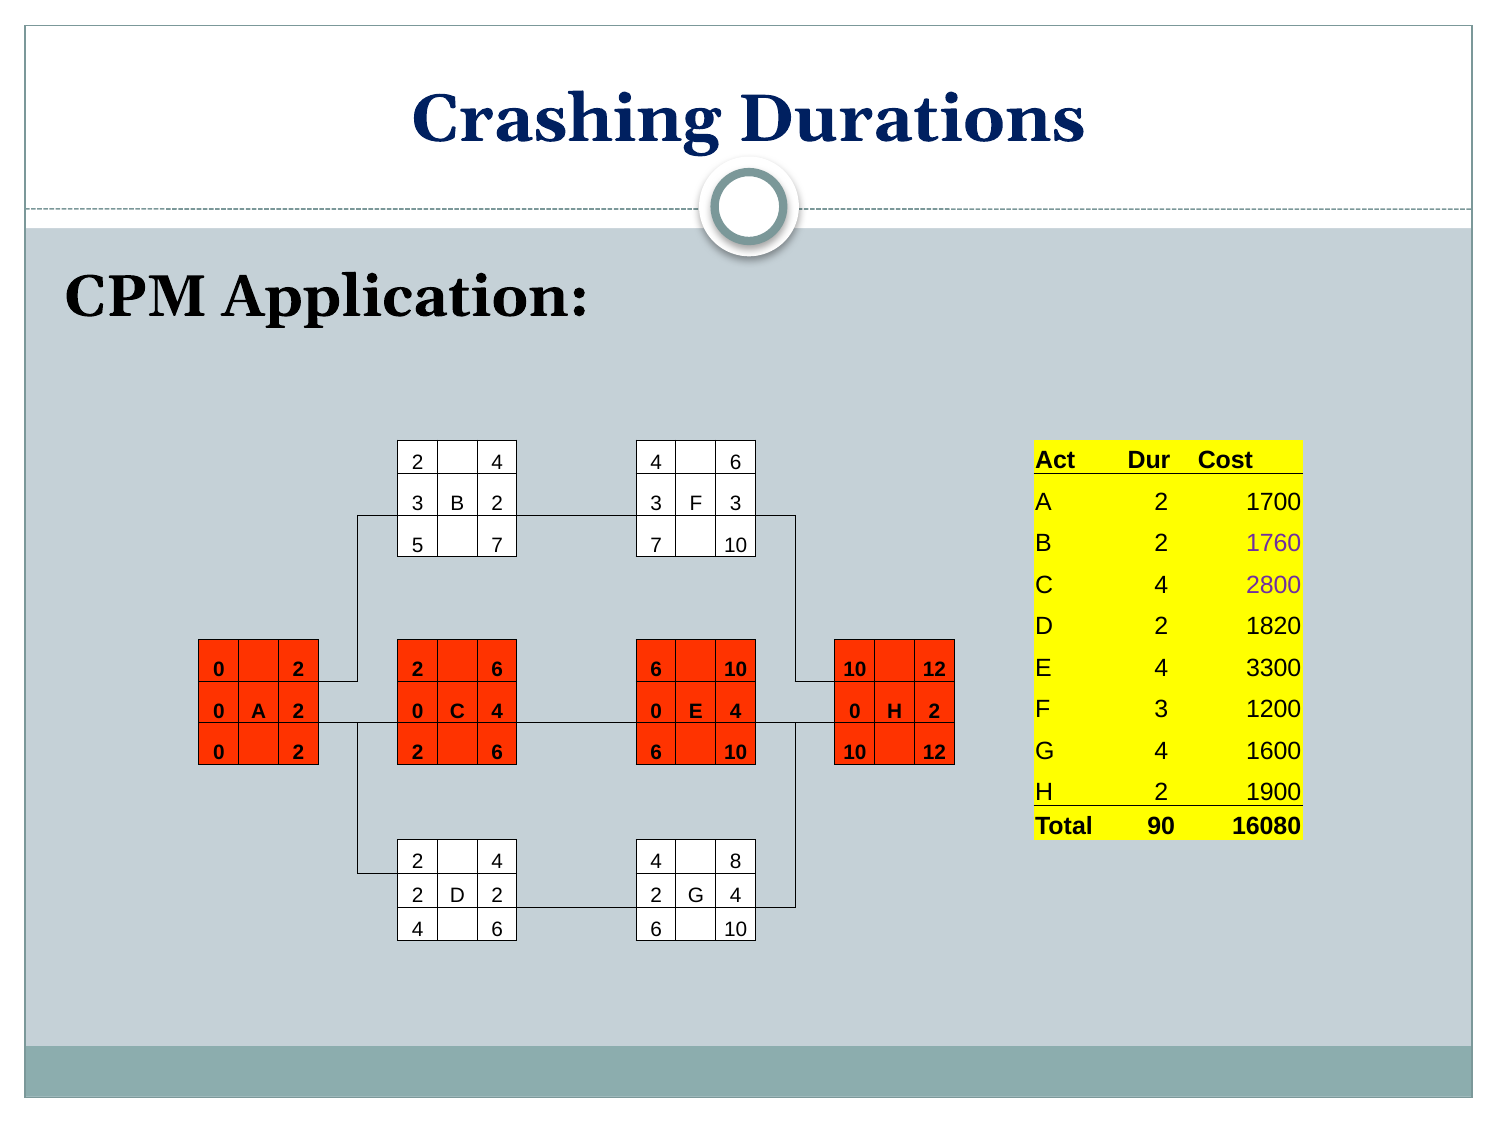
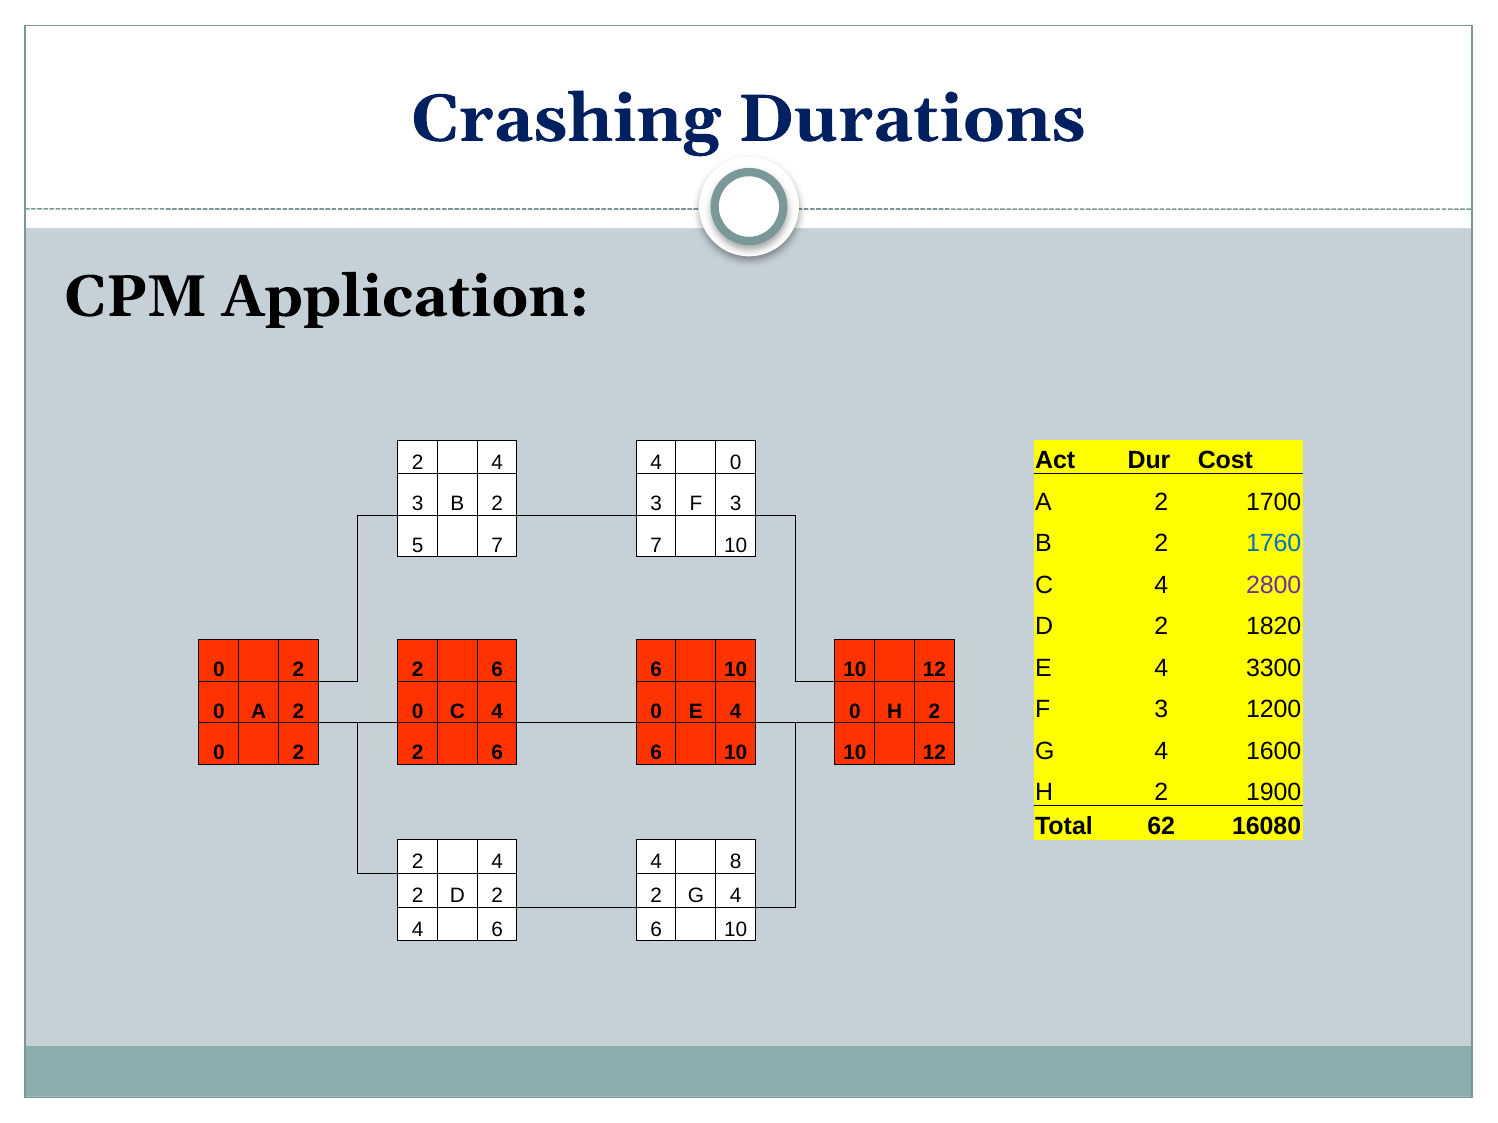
2 4 4 6: 6 -> 0
1760 colour: purple -> blue
90: 90 -> 62
